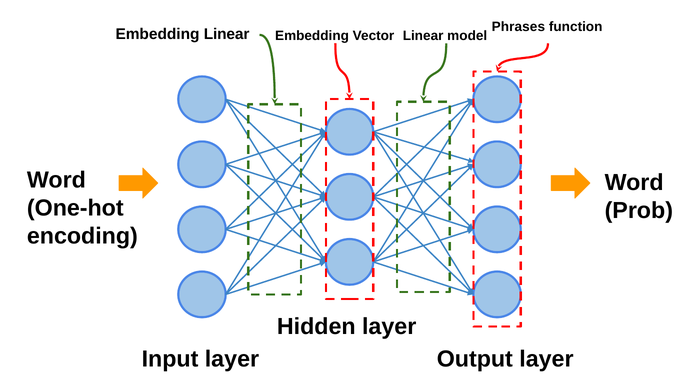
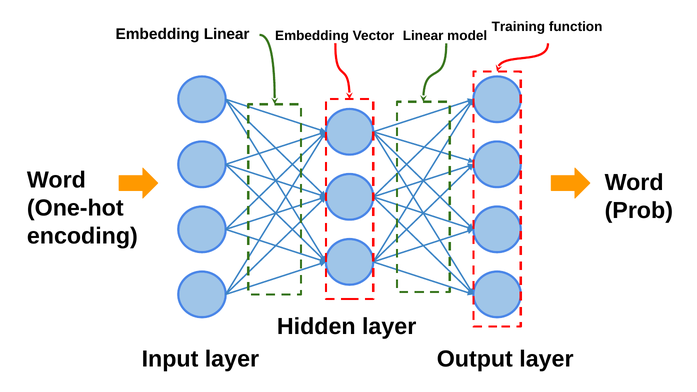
Phrases: Phrases -> Training
